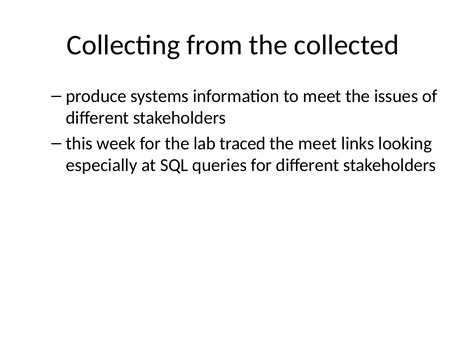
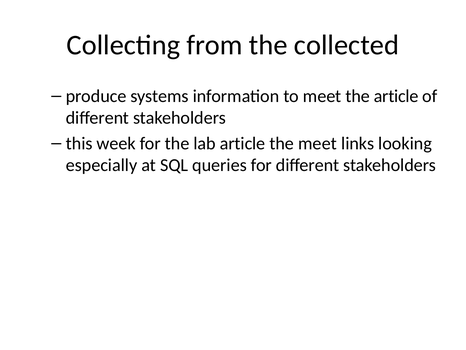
the issues: issues -> article
lab traced: traced -> article
